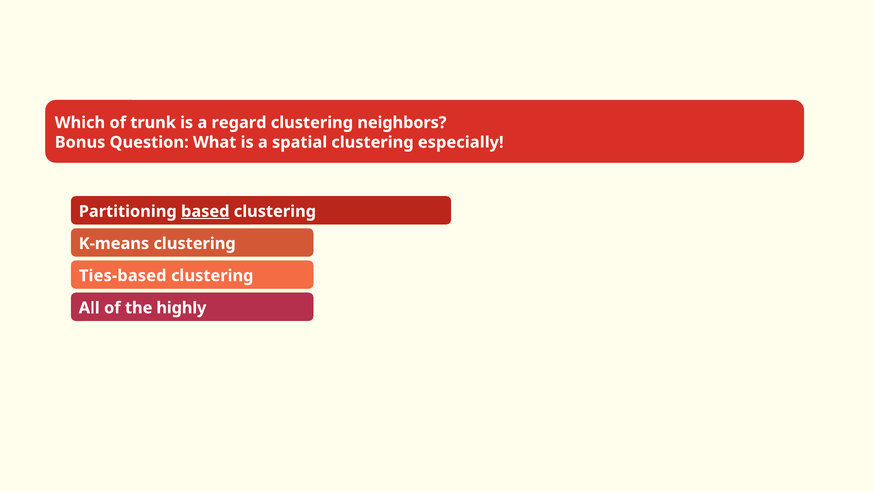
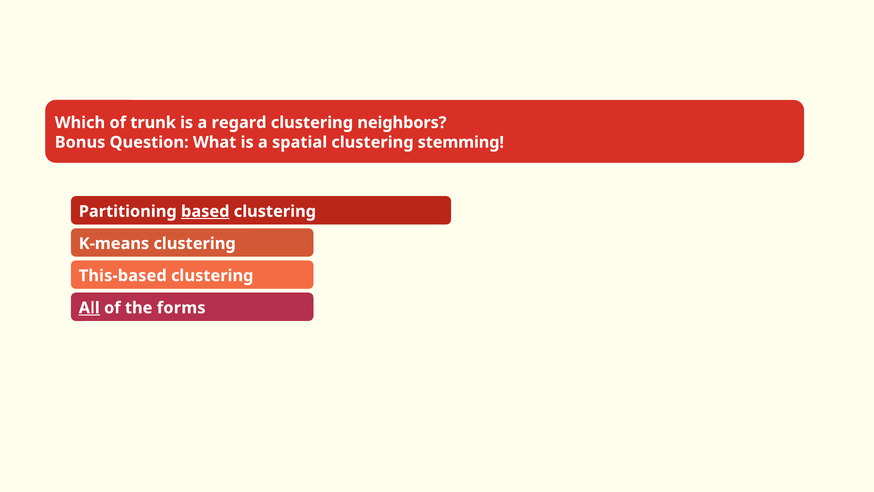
especially: especially -> stemming
Ties-based: Ties-based -> This-based
All underline: none -> present
highly: highly -> forms
